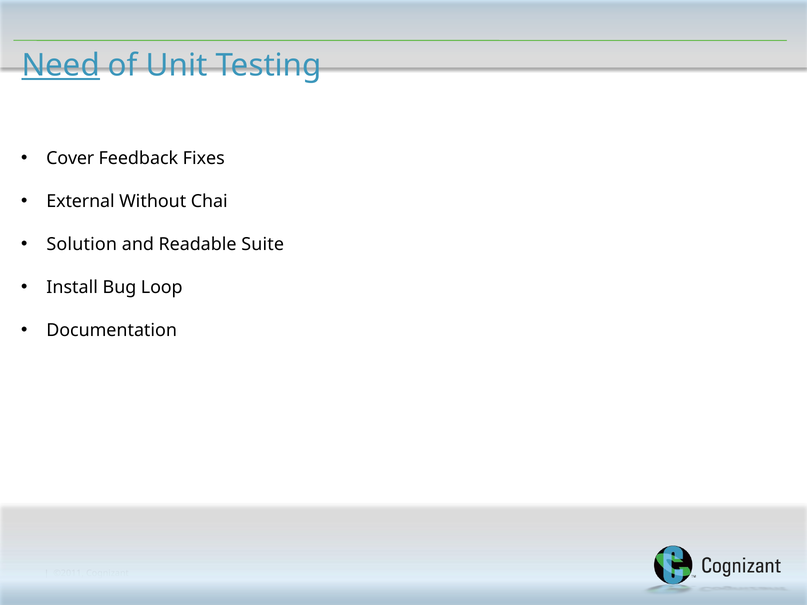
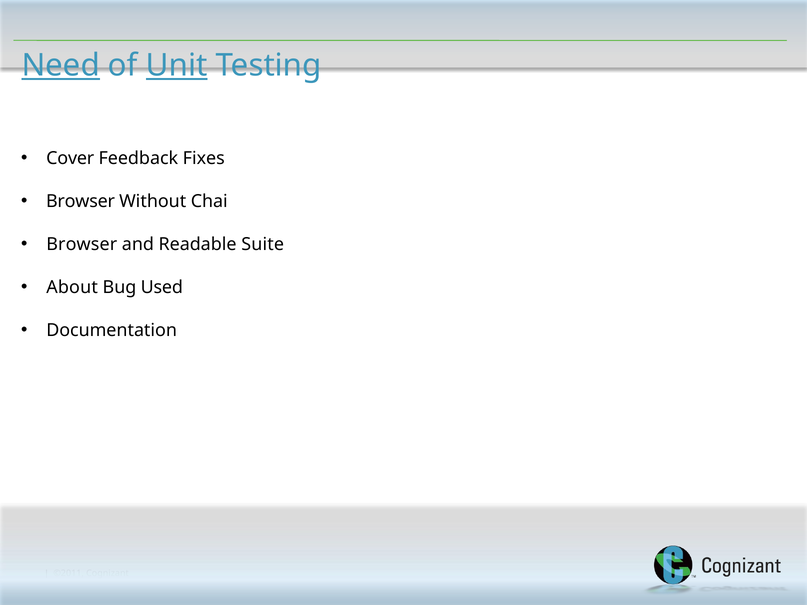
Unit underline: none -> present
External at (80, 202): External -> Browser
Solution at (82, 245): Solution -> Browser
Install: Install -> About
Loop: Loop -> Used
